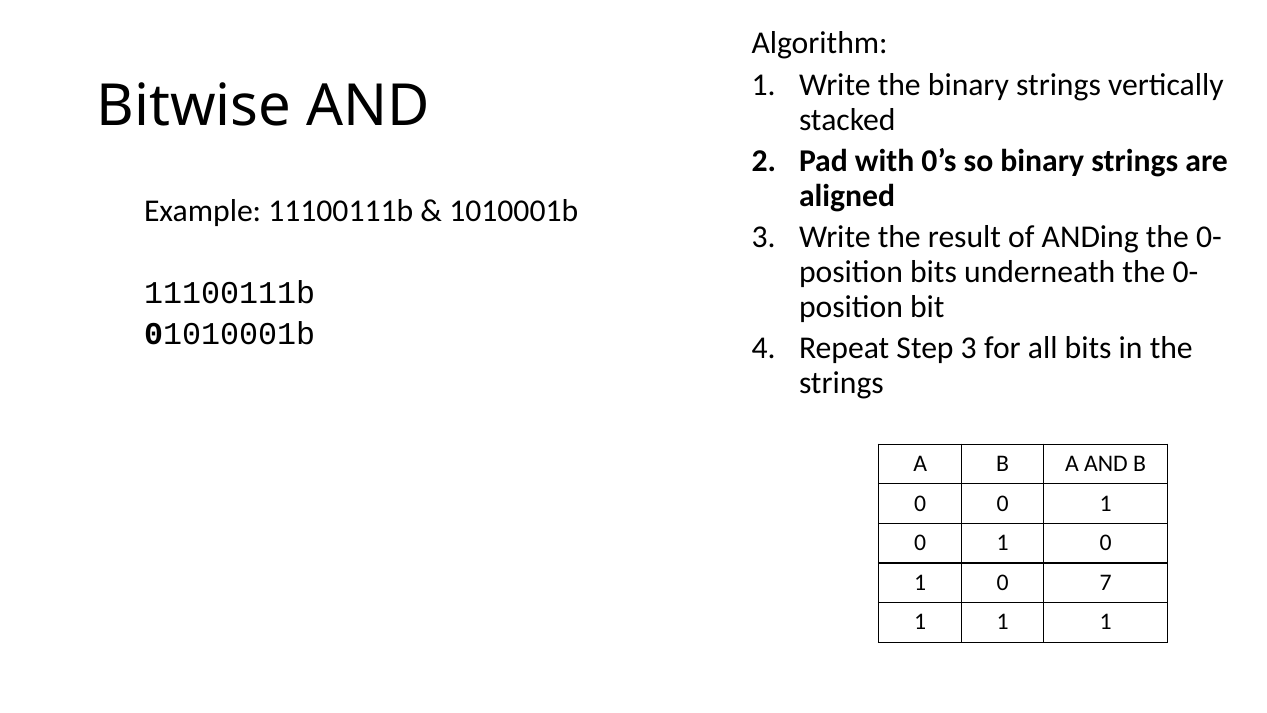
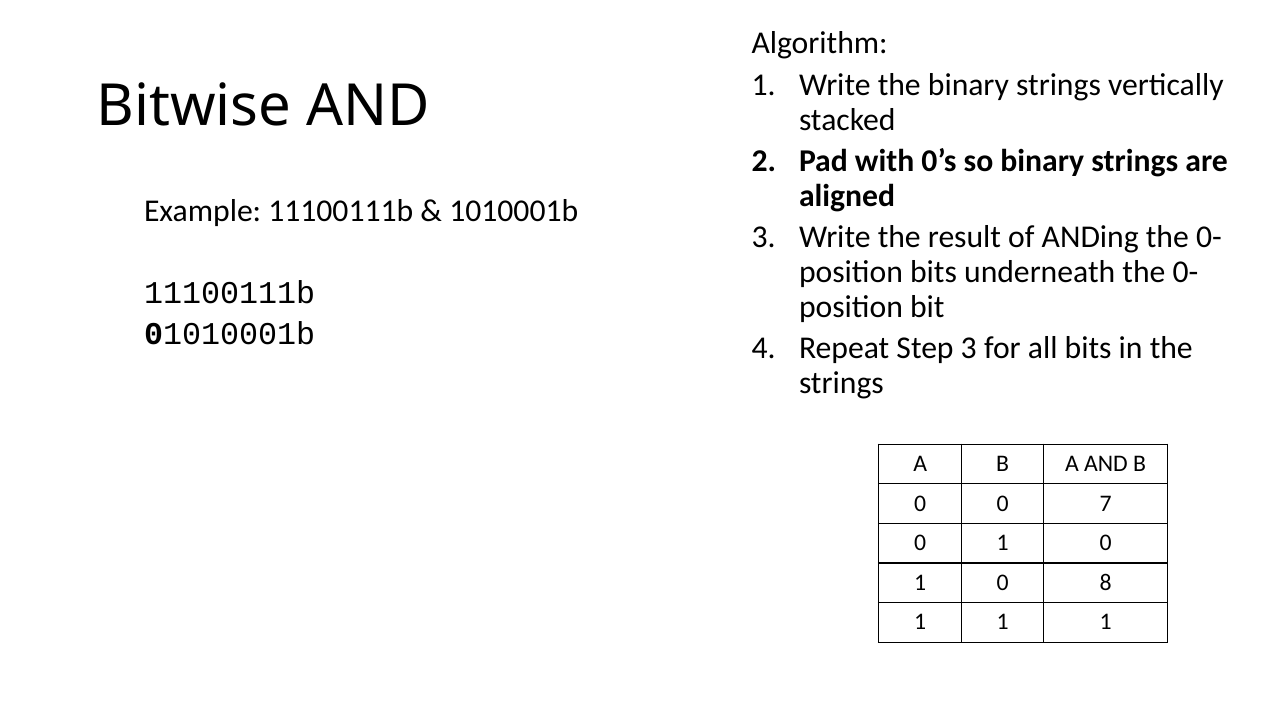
0 0 1: 1 -> 7
7: 7 -> 8
